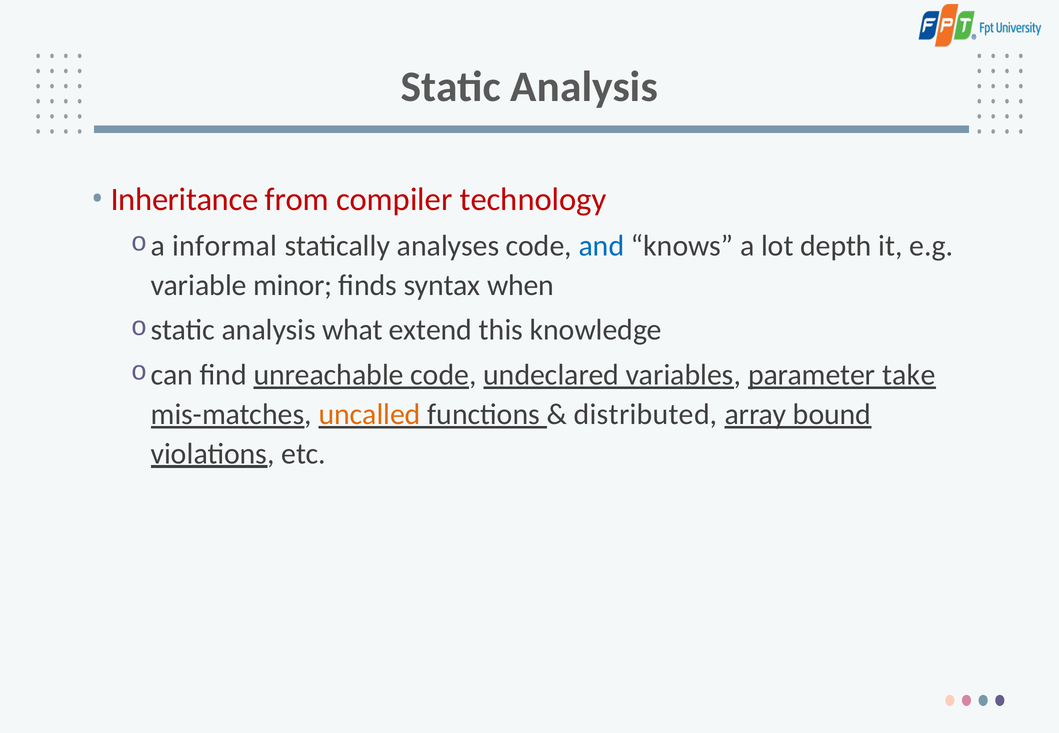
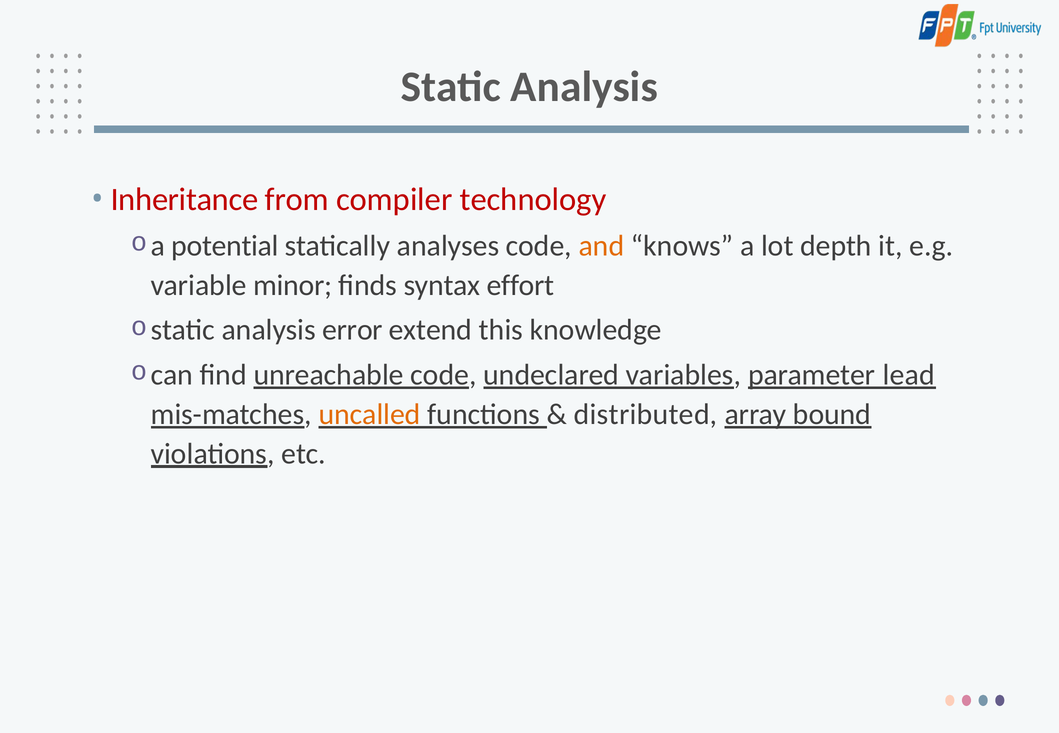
informal: informal -> potential
and colour: blue -> orange
when: when -> effort
what: what -> error
take: take -> lead
